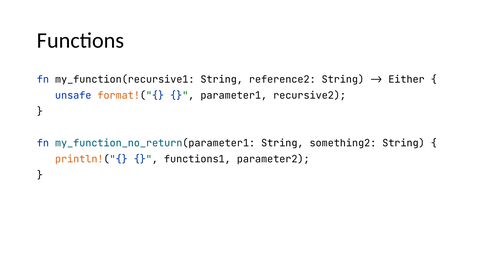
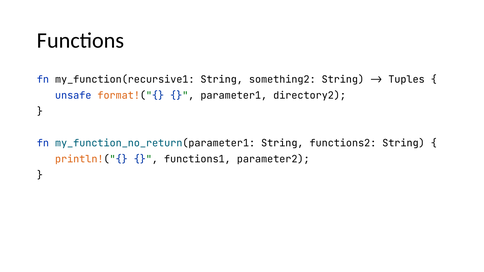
reference2: reference2 -> something2
Either: Either -> Tuples
recursive2: recursive2 -> directory2
something2: something2 -> functions2
